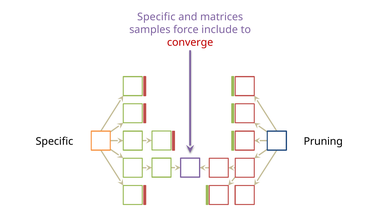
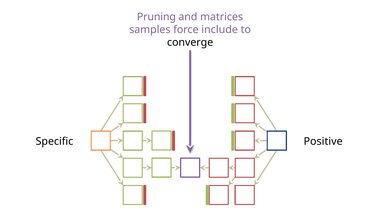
Specific at (156, 17): Specific -> Pruning
converge colour: red -> black
Pruning: Pruning -> Positive
